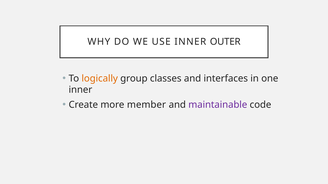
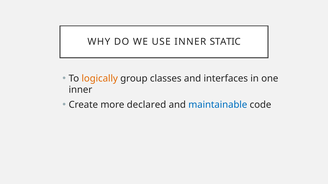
OUTER: OUTER -> STATIC
member: member -> declared
maintainable colour: purple -> blue
